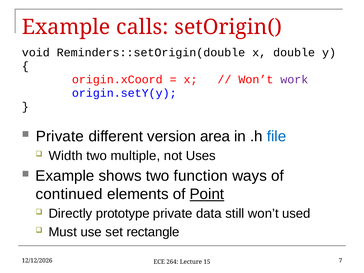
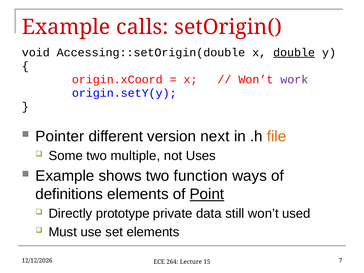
Reminders::setOrigin(double: Reminders::setOrigin(double -> Accessing::setOrigin(double
double underline: none -> present
Private at (60, 136): Private -> Pointer
area: area -> next
file colour: blue -> orange
Width: Width -> Some
continued: continued -> definitions
set rectangle: rectangle -> elements
